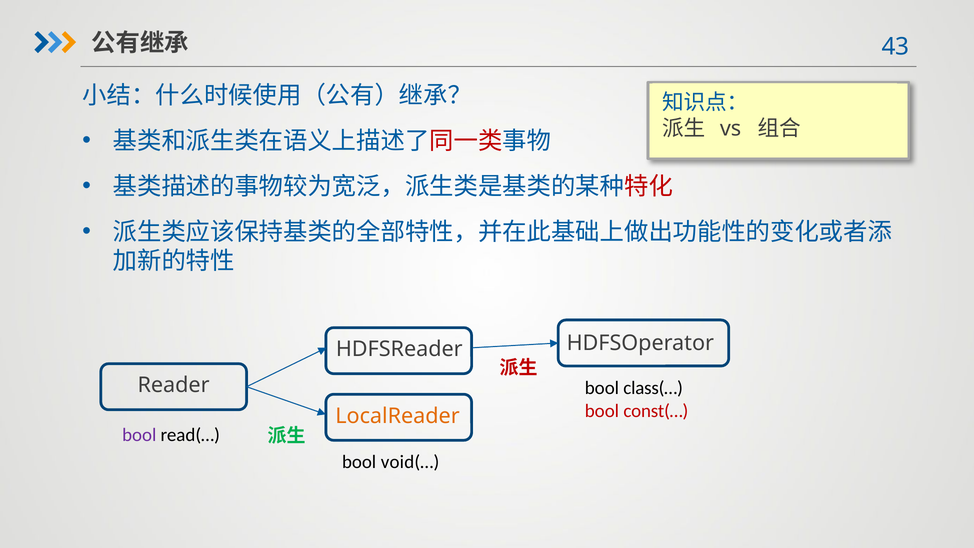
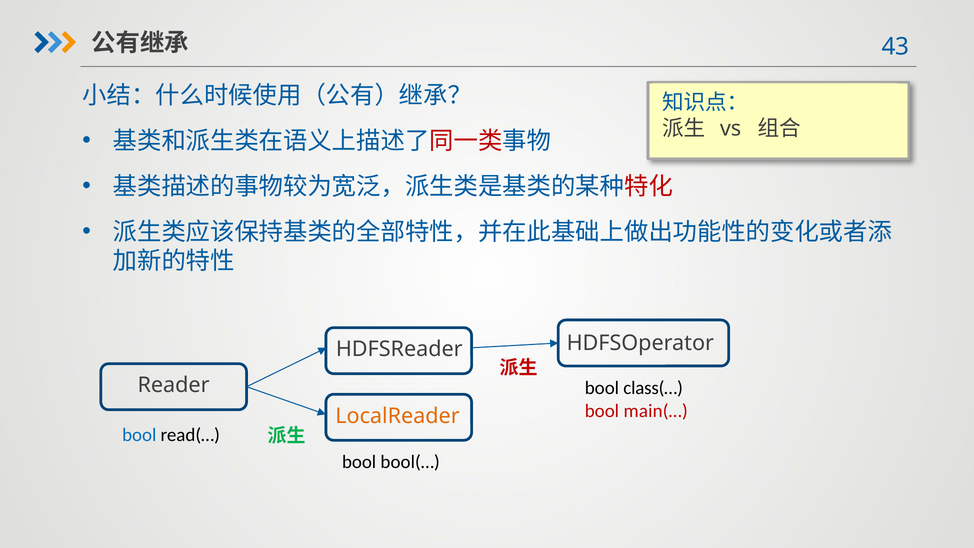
const(…: const(… -> main(…
bool at (139, 435) colour: purple -> blue
void(…: void(… -> bool(…
